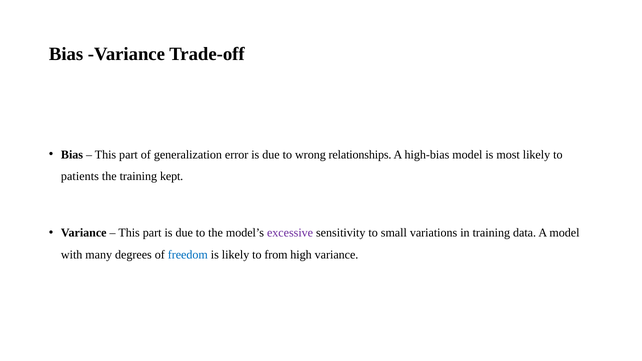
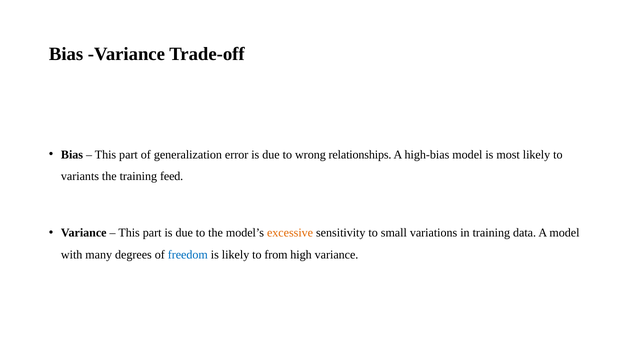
patients: patients -> variants
kept: kept -> feed
excessive colour: purple -> orange
